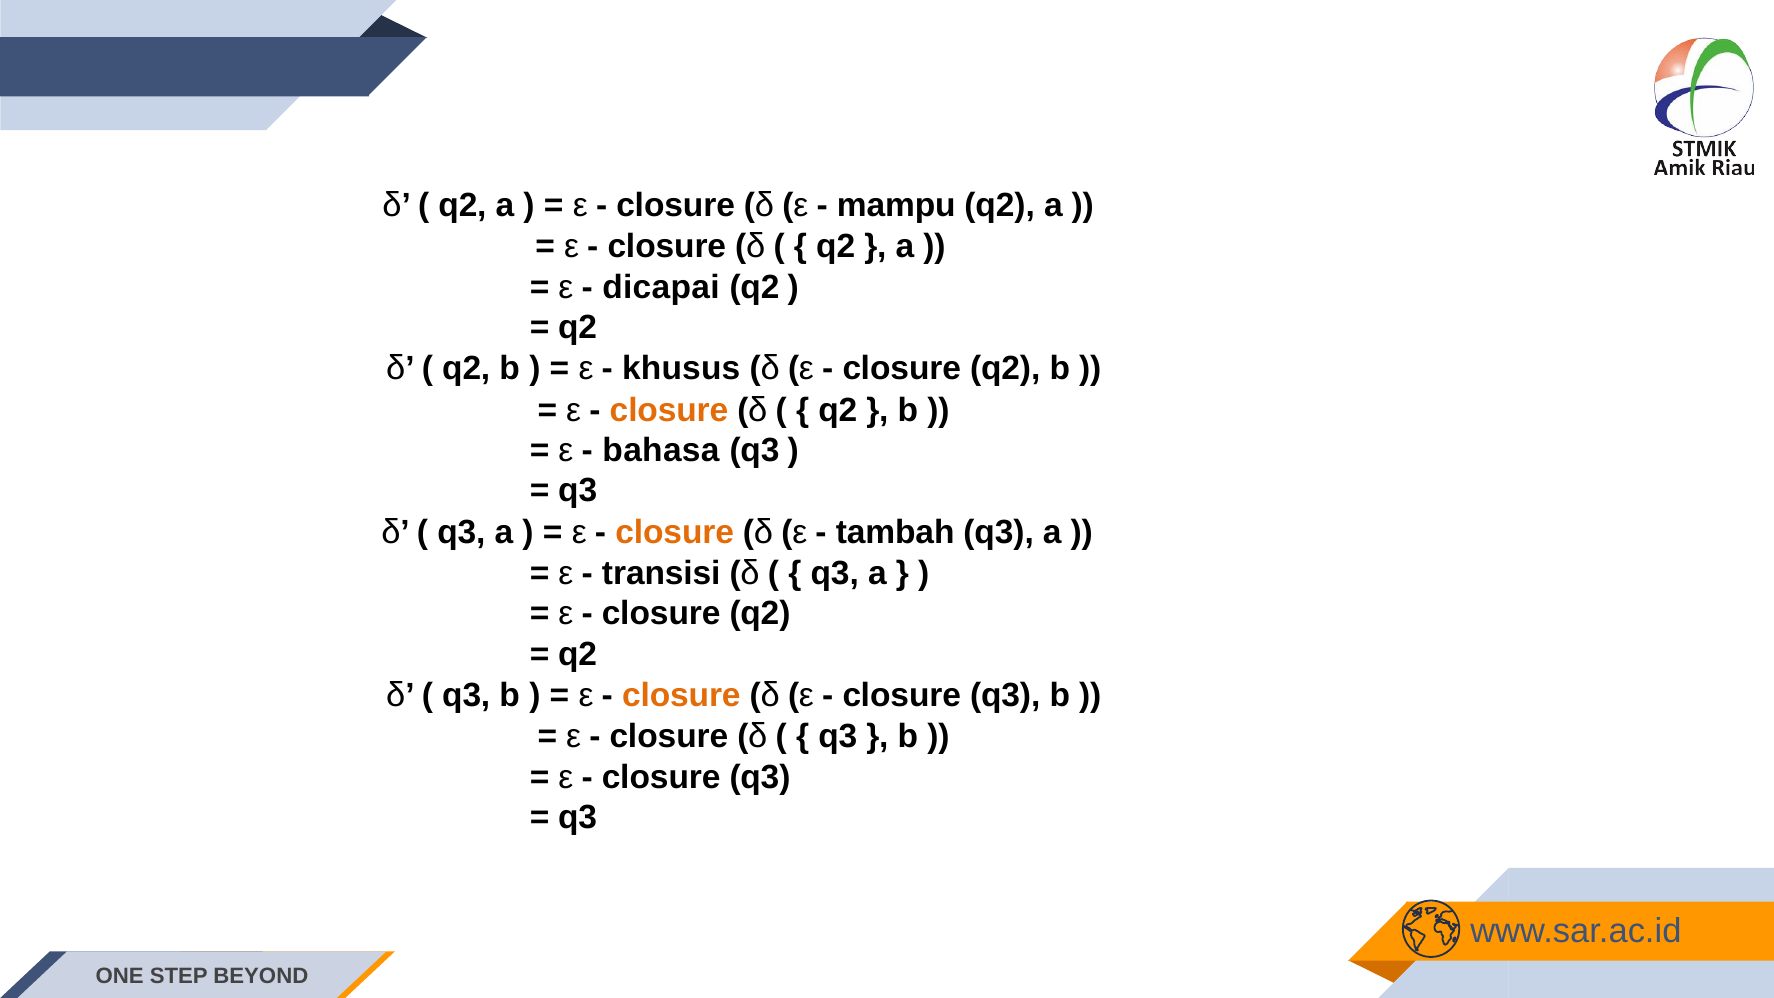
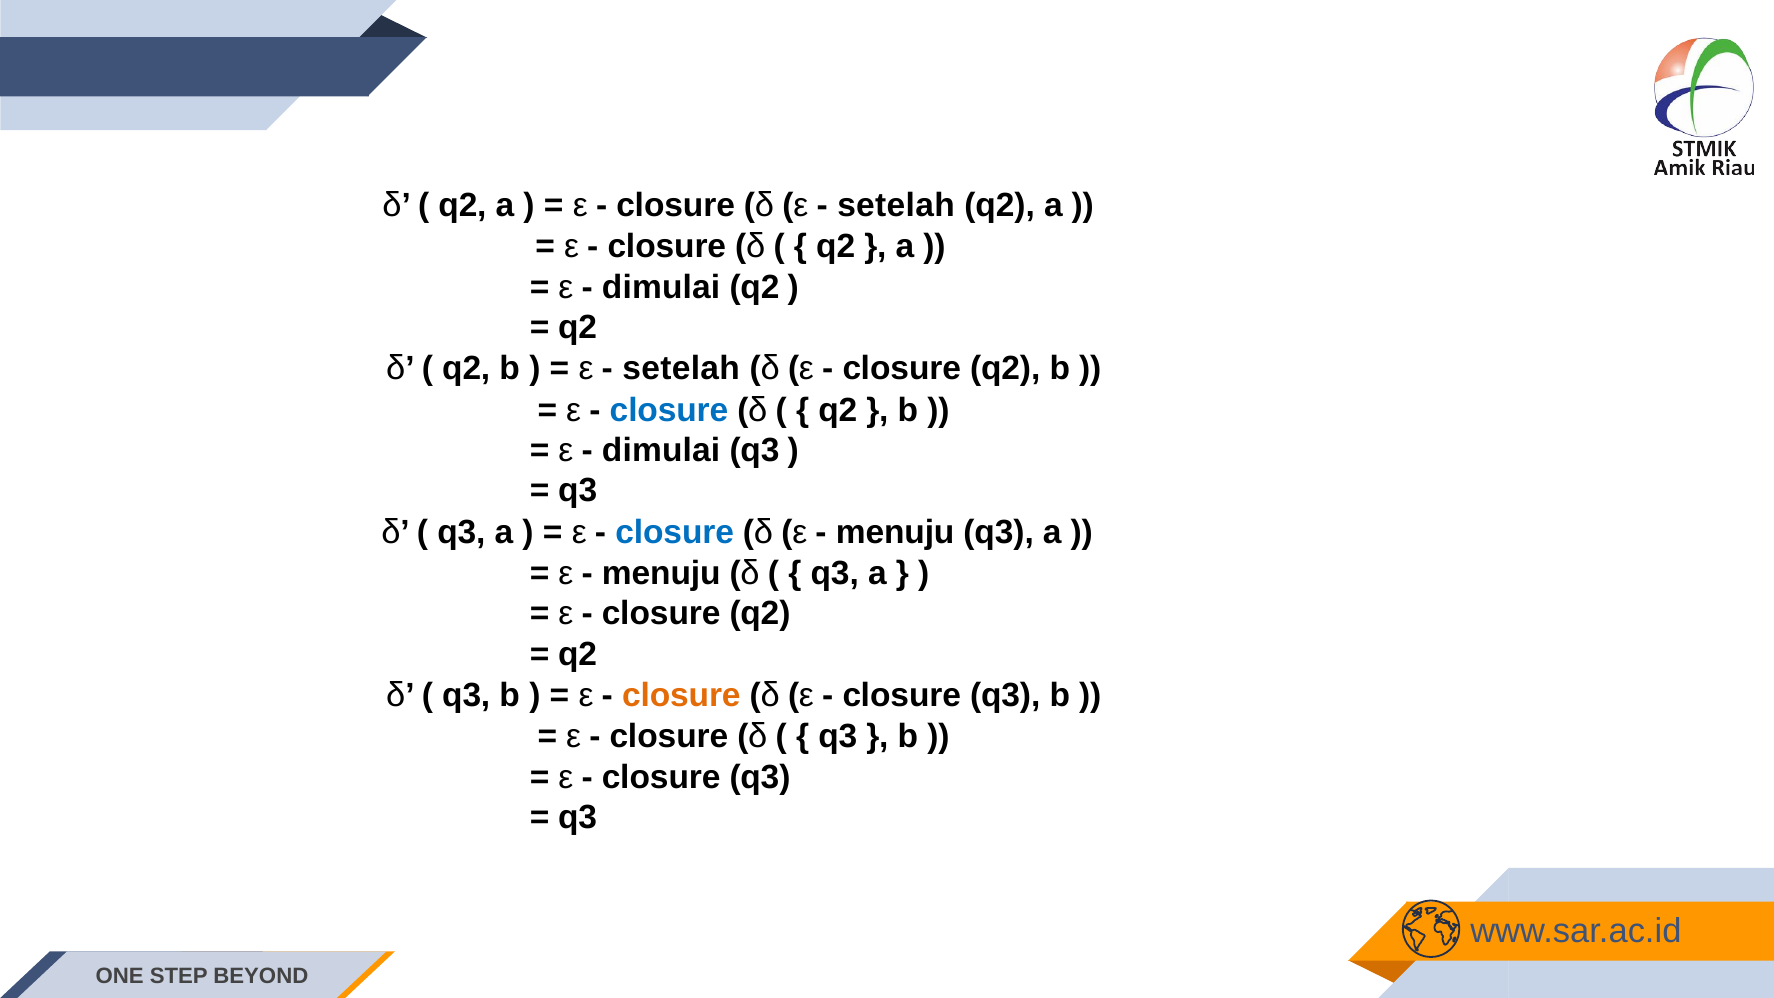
mampu at (896, 205): mampu -> setelah
dicapai at (661, 287): dicapai -> dimulai
khusus at (681, 369): khusus -> setelah
closure at (669, 410) colour: orange -> blue
bahasa at (661, 450): bahasa -> dimulai
closure at (675, 532) colour: orange -> blue
tambah at (895, 532): tambah -> menuju
transisi at (661, 573): transisi -> menuju
